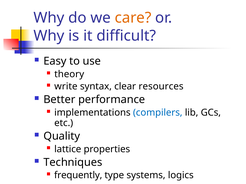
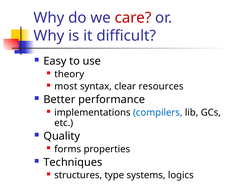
care colour: orange -> red
write: write -> most
lattice: lattice -> forms
frequently: frequently -> structures
